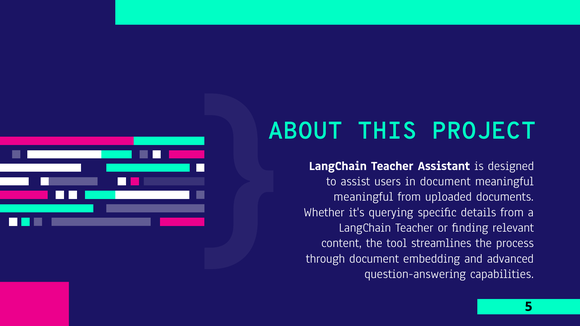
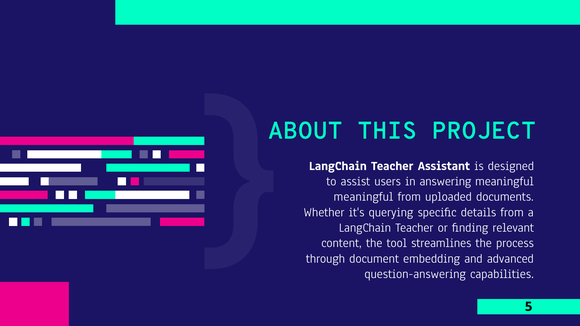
in document: document -> answering
